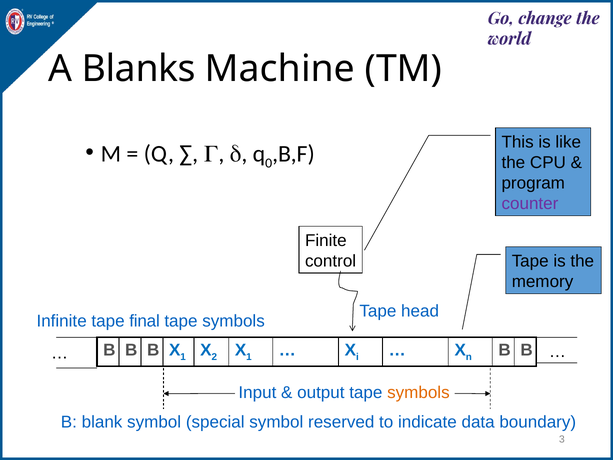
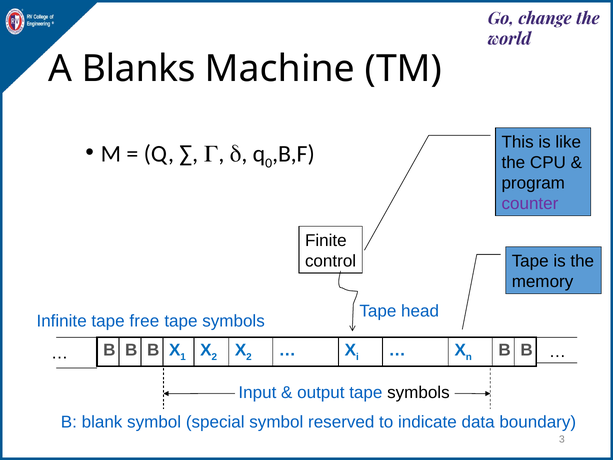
final: final -> free
1 at (249, 357): 1 -> 2
symbols at (418, 392) colour: orange -> black
